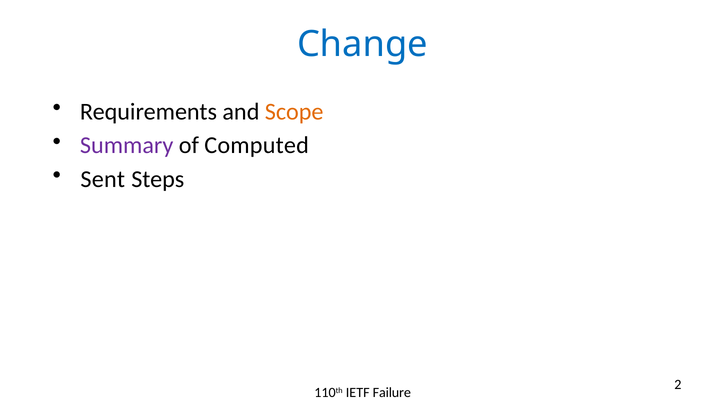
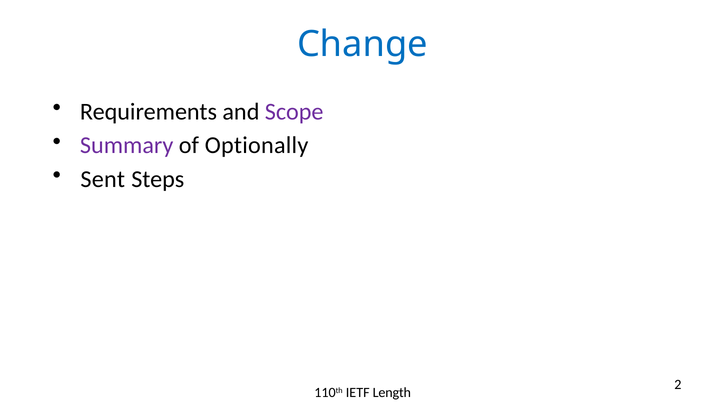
Scope colour: orange -> purple
Computed: Computed -> Optionally
Failure: Failure -> Length
